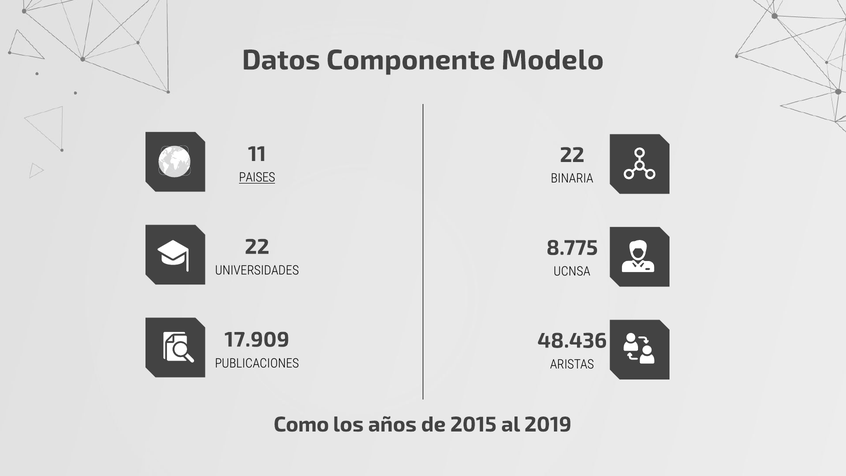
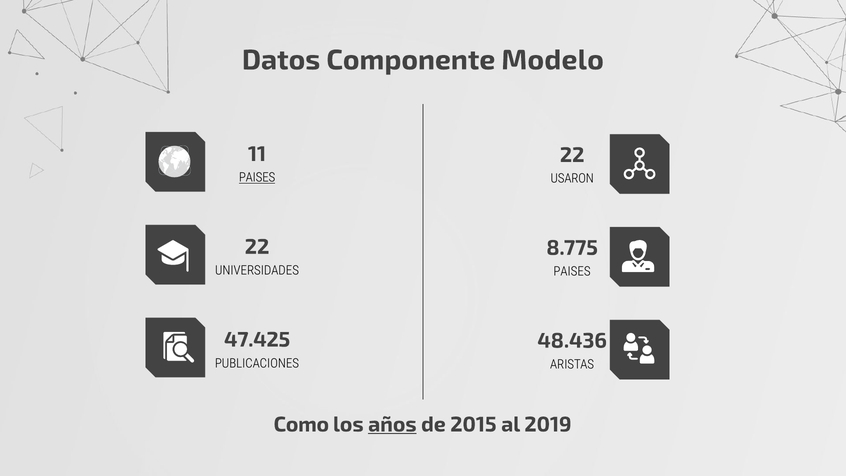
BINARIA: BINARIA -> USARON
UCNSA at (572, 271): UCNSA -> PAISES
17.909: 17.909 -> 47.425
años underline: none -> present
